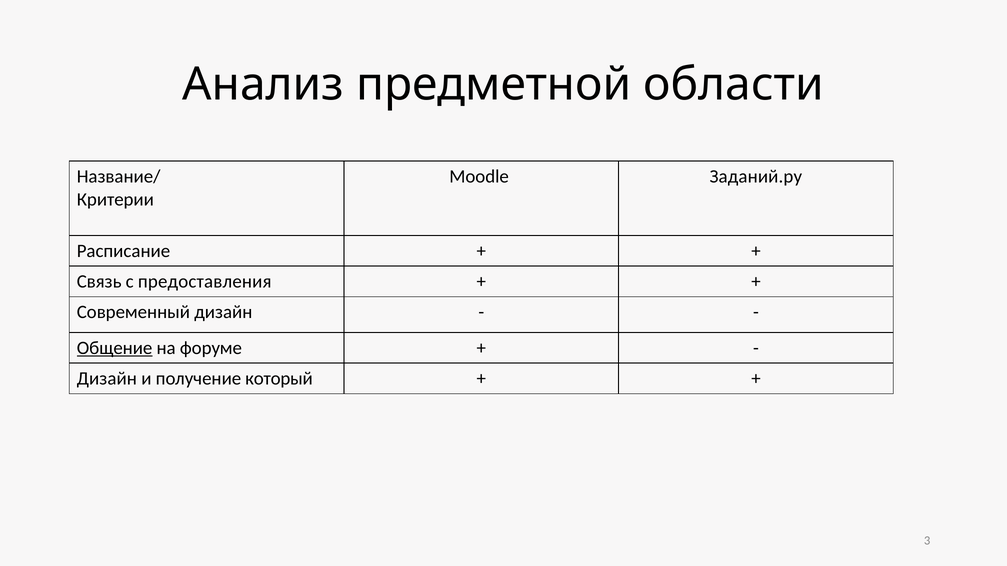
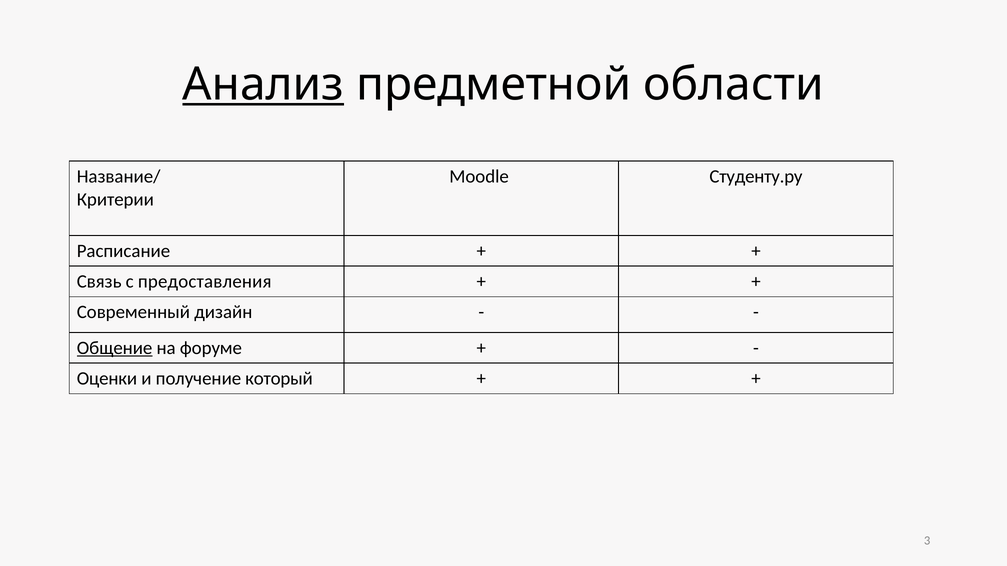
Анализ underline: none -> present
Заданий.ру: Заданий.ру -> Студенту.ру
Дизайн at (107, 379): Дизайн -> Оценки
